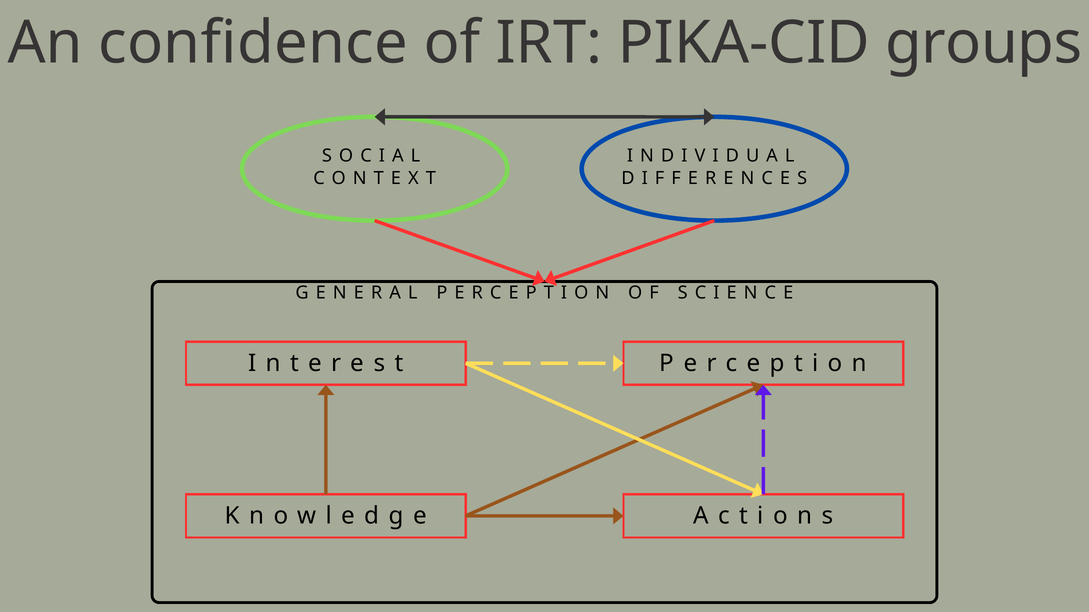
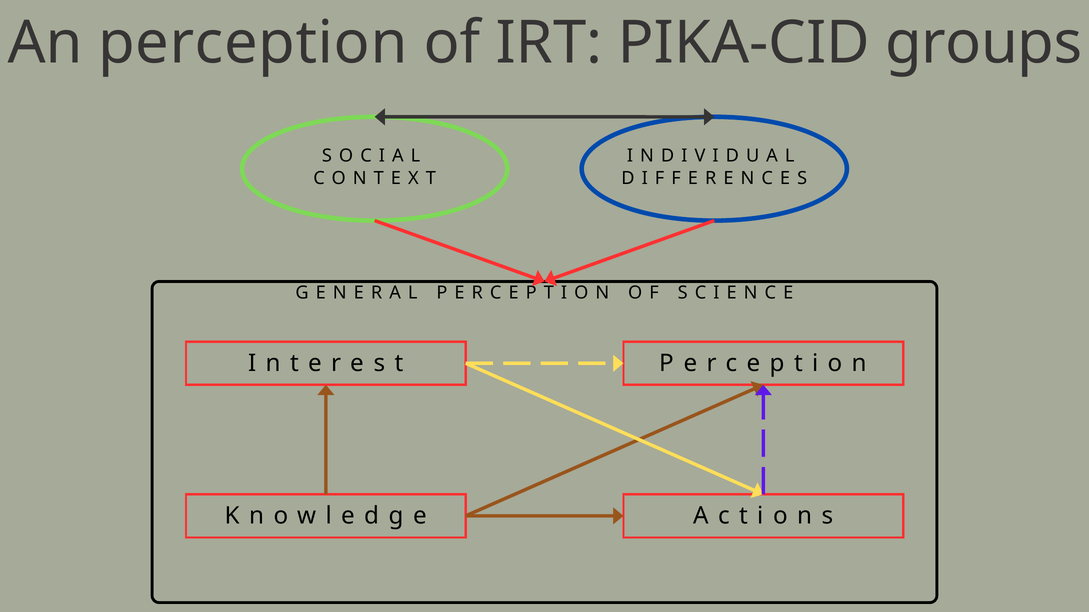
confidence: confidence -> perception
